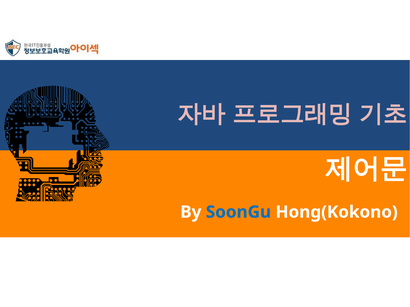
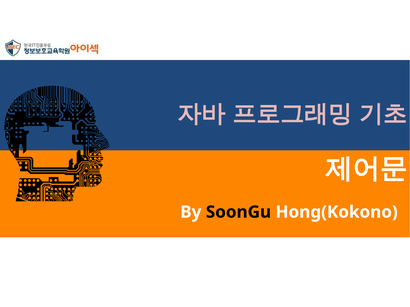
SoonGu colour: blue -> black
